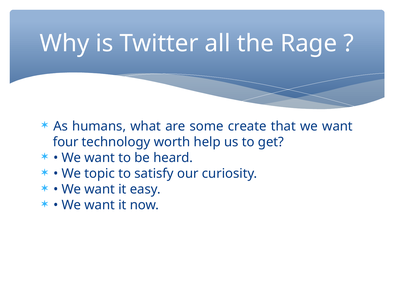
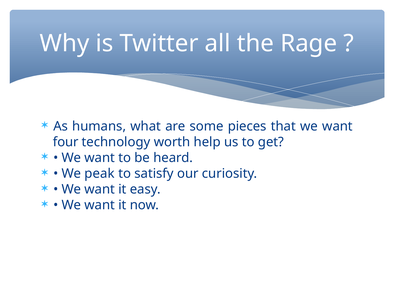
create: create -> pieces
topic: topic -> peak
